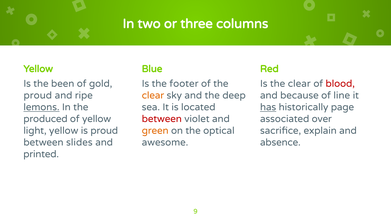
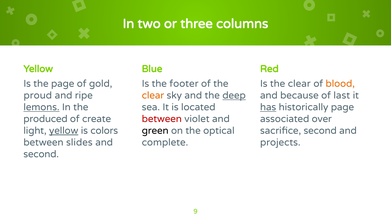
the been: been -> page
blood colour: red -> orange
deep underline: none -> present
line: line -> last
of yellow: yellow -> create
yellow at (64, 131) underline: none -> present
is proud: proud -> colors
green colour: orange -> black
sacrifice explain: explain -> second
awesome: awesome -> complete
absence: absence -> projects
printed at (41, 154): printed -> second
